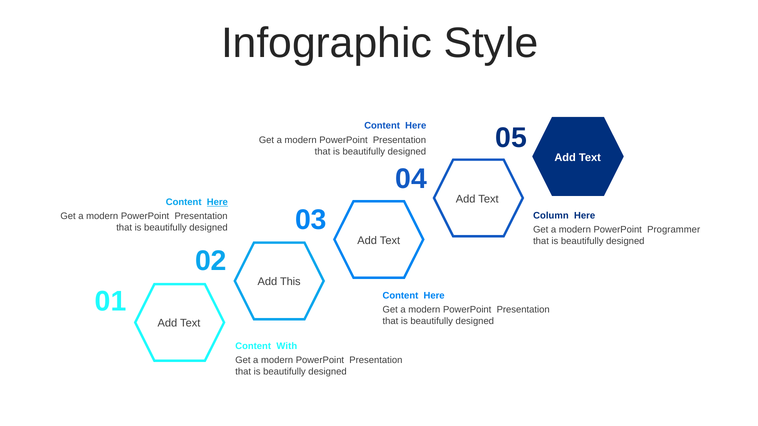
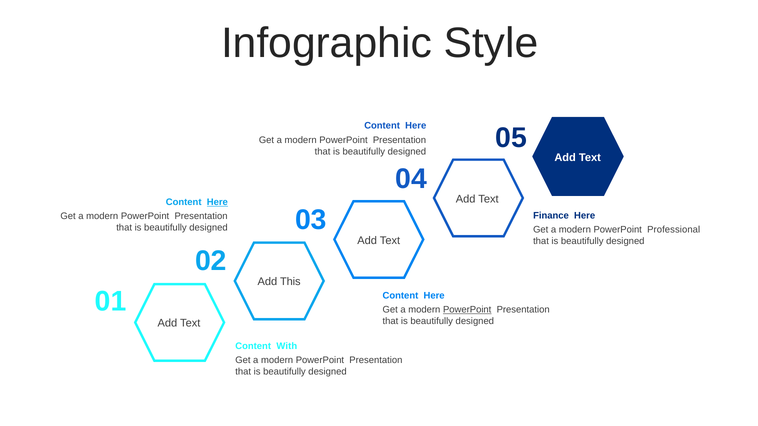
Column: Column -> Finance
Programmer: Programmer -> Professional
PowerPoint at (467, 310) underline: none -> present
